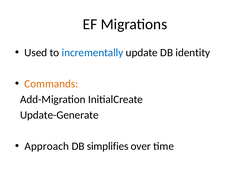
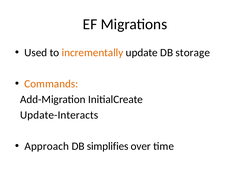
incrementally colour: blue -> orange
identity: identity -> storage
Update-Generate: Update-Generate -> Update-Interacts
